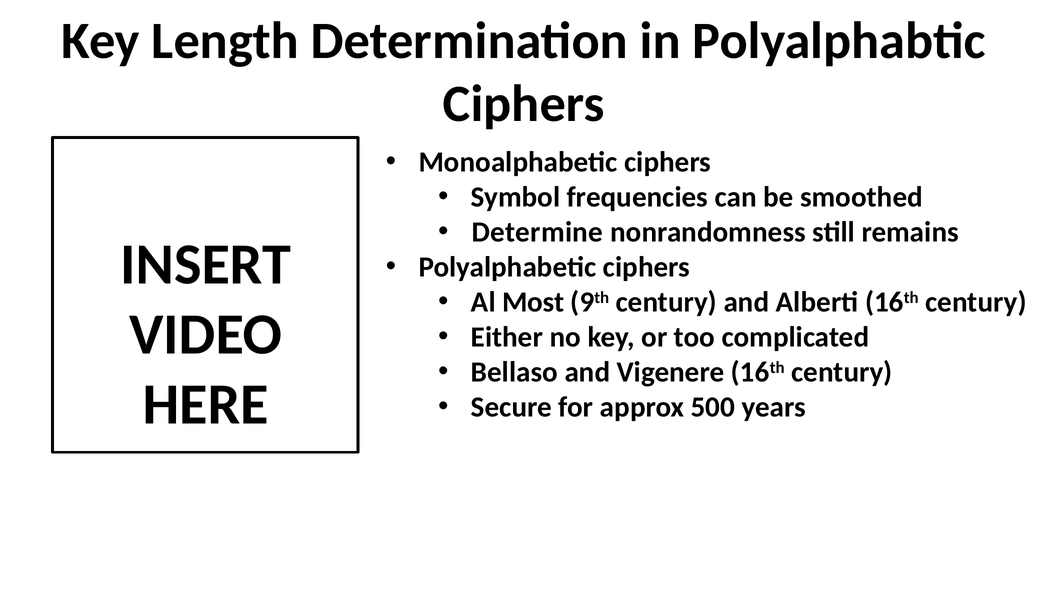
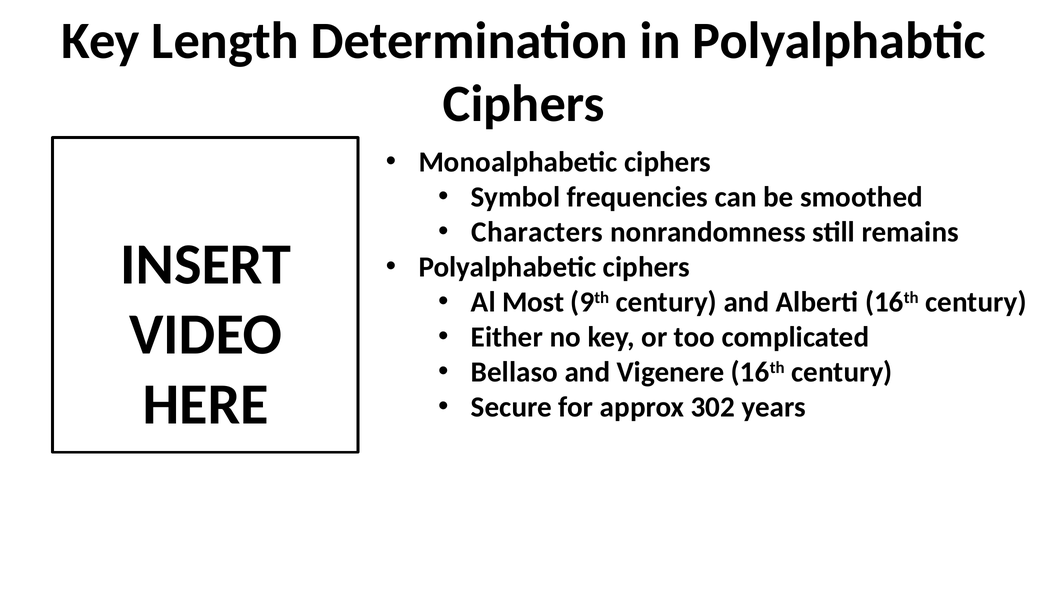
Determine: Determine -> Characters
500: 500 -> 302
